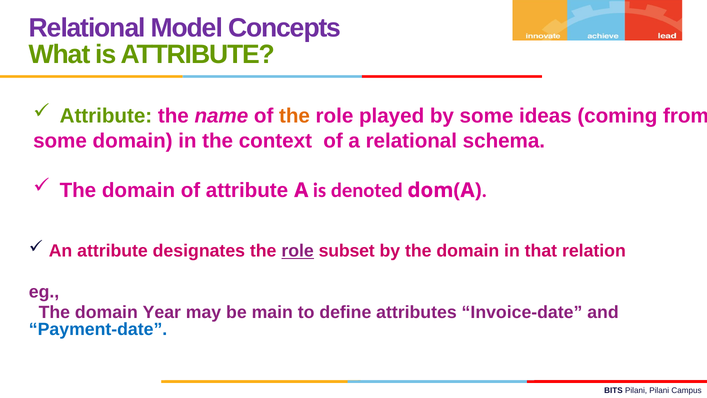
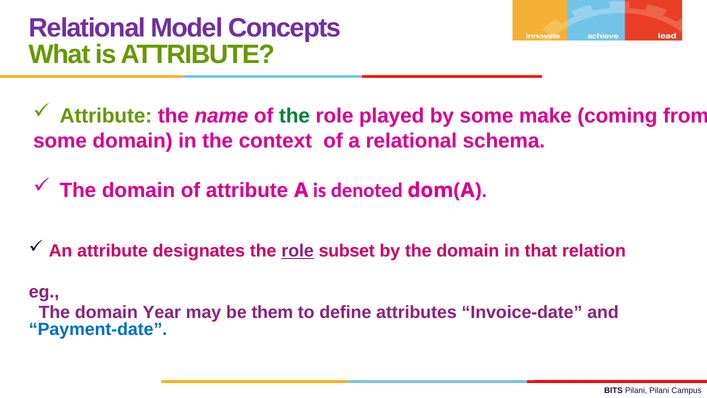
the at (294, 116) colour: orange -> green
ideas: ideas -> make
main: main -> them
